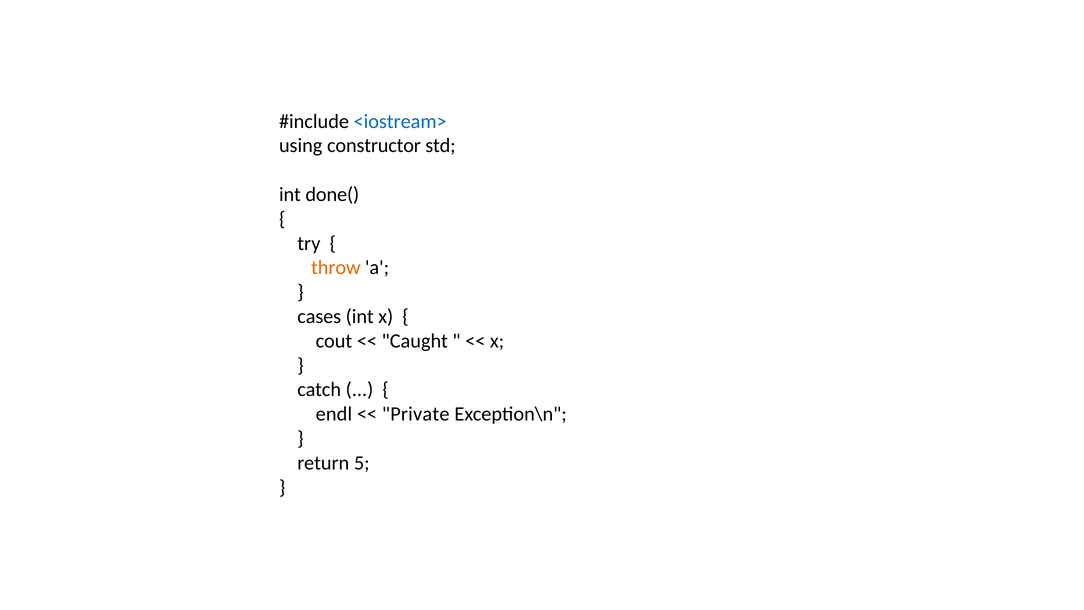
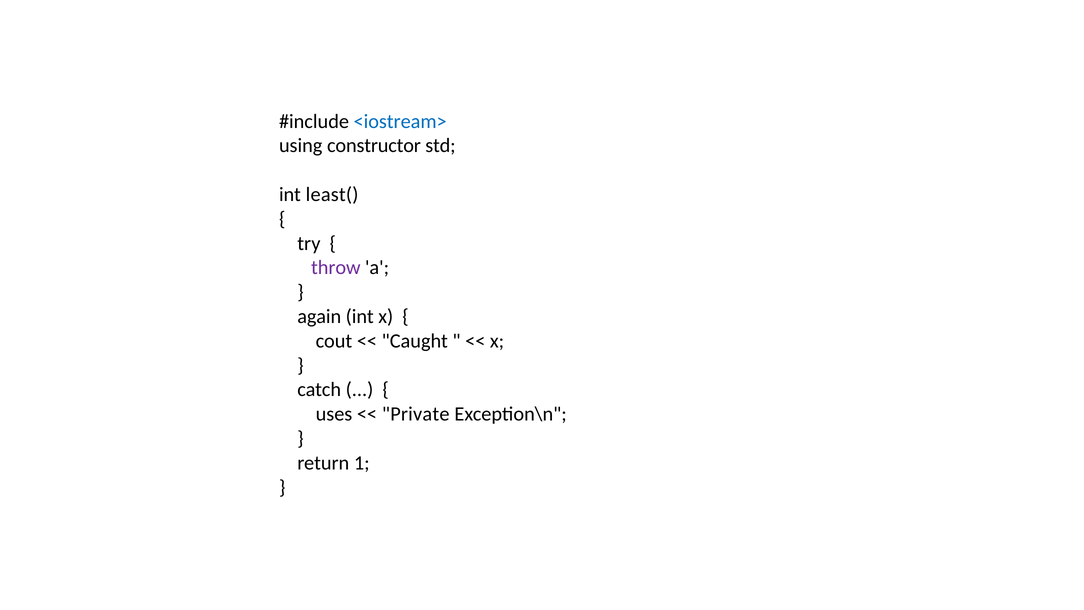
done(: done( -> least(
throw colour: orange -> purple
cases: cases -> again
endl: endl -> uses
5: 5 -> 1
